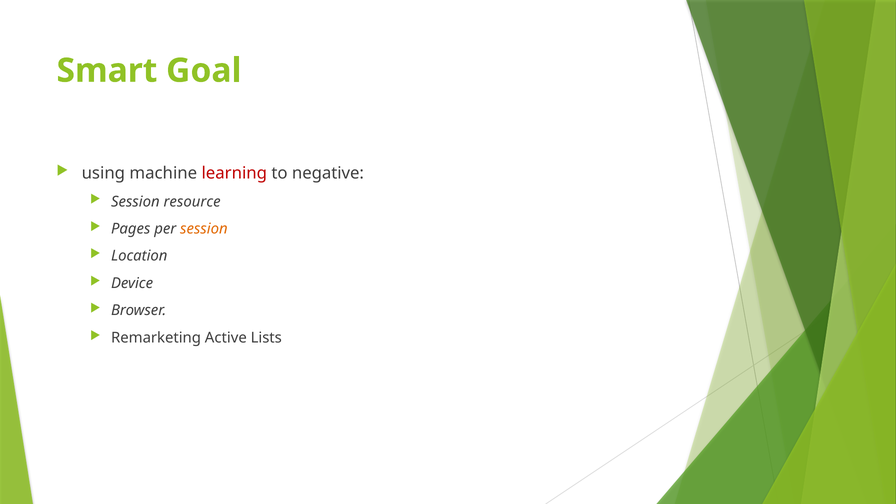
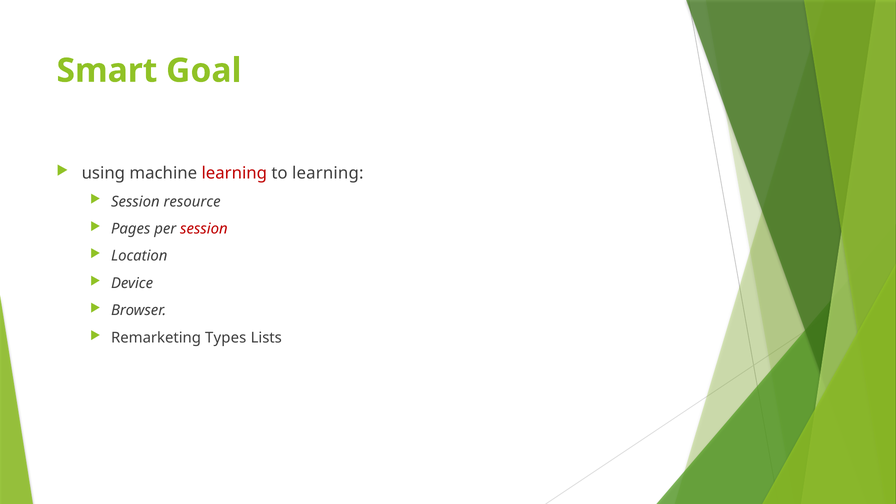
to negative: negative -> learning
session at (204, 229) colour: orange -> red
Active: Active -> Types
